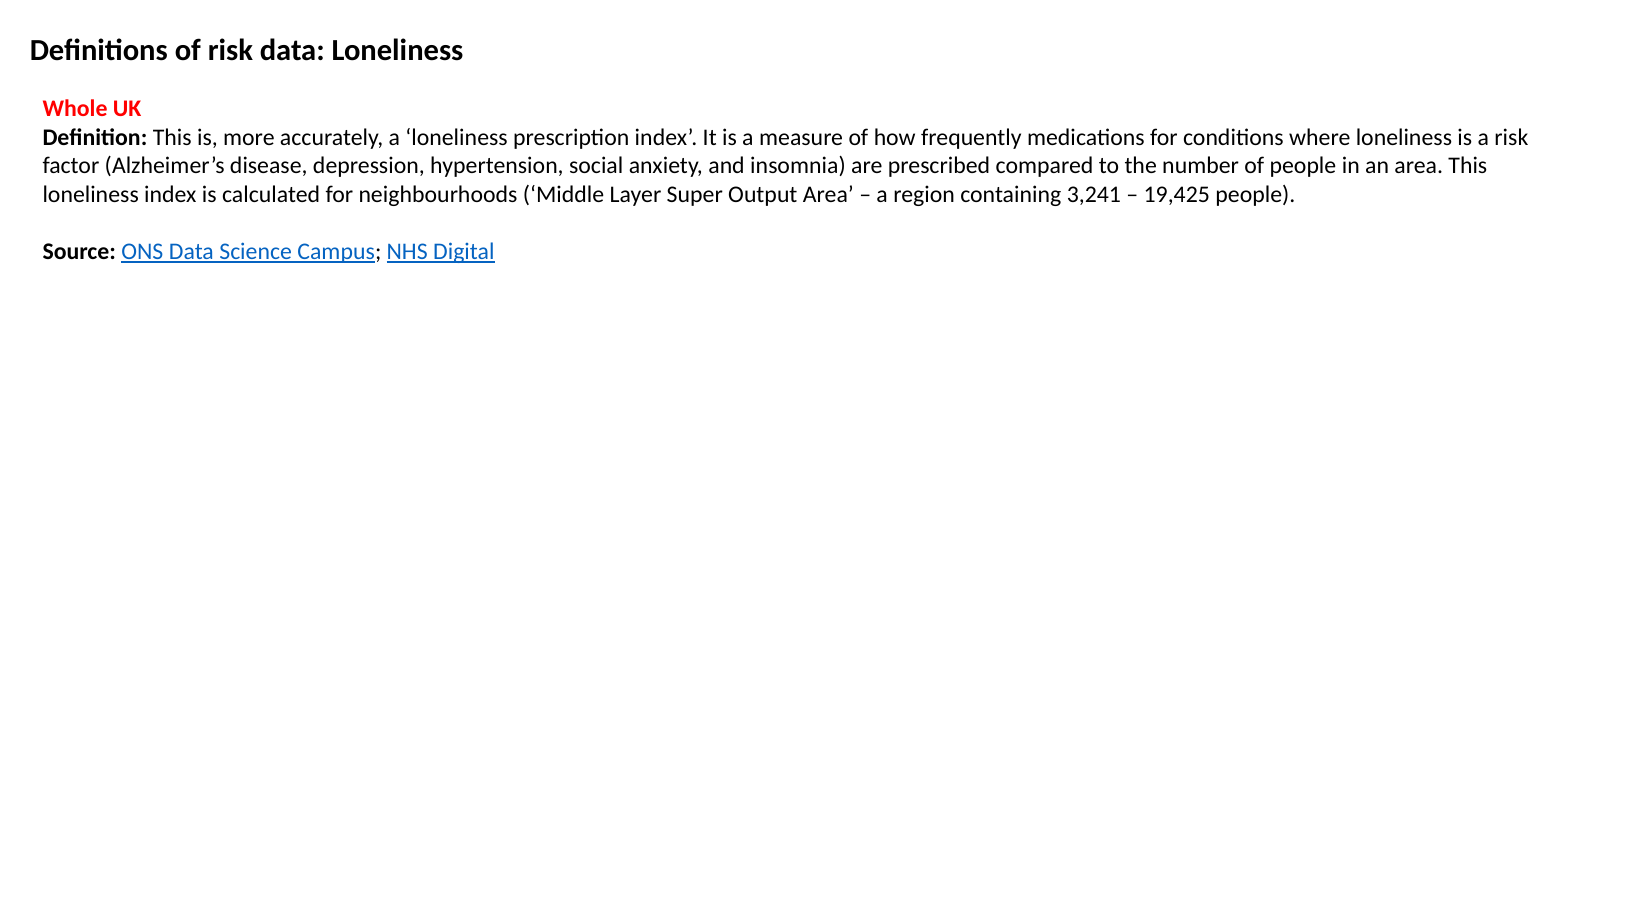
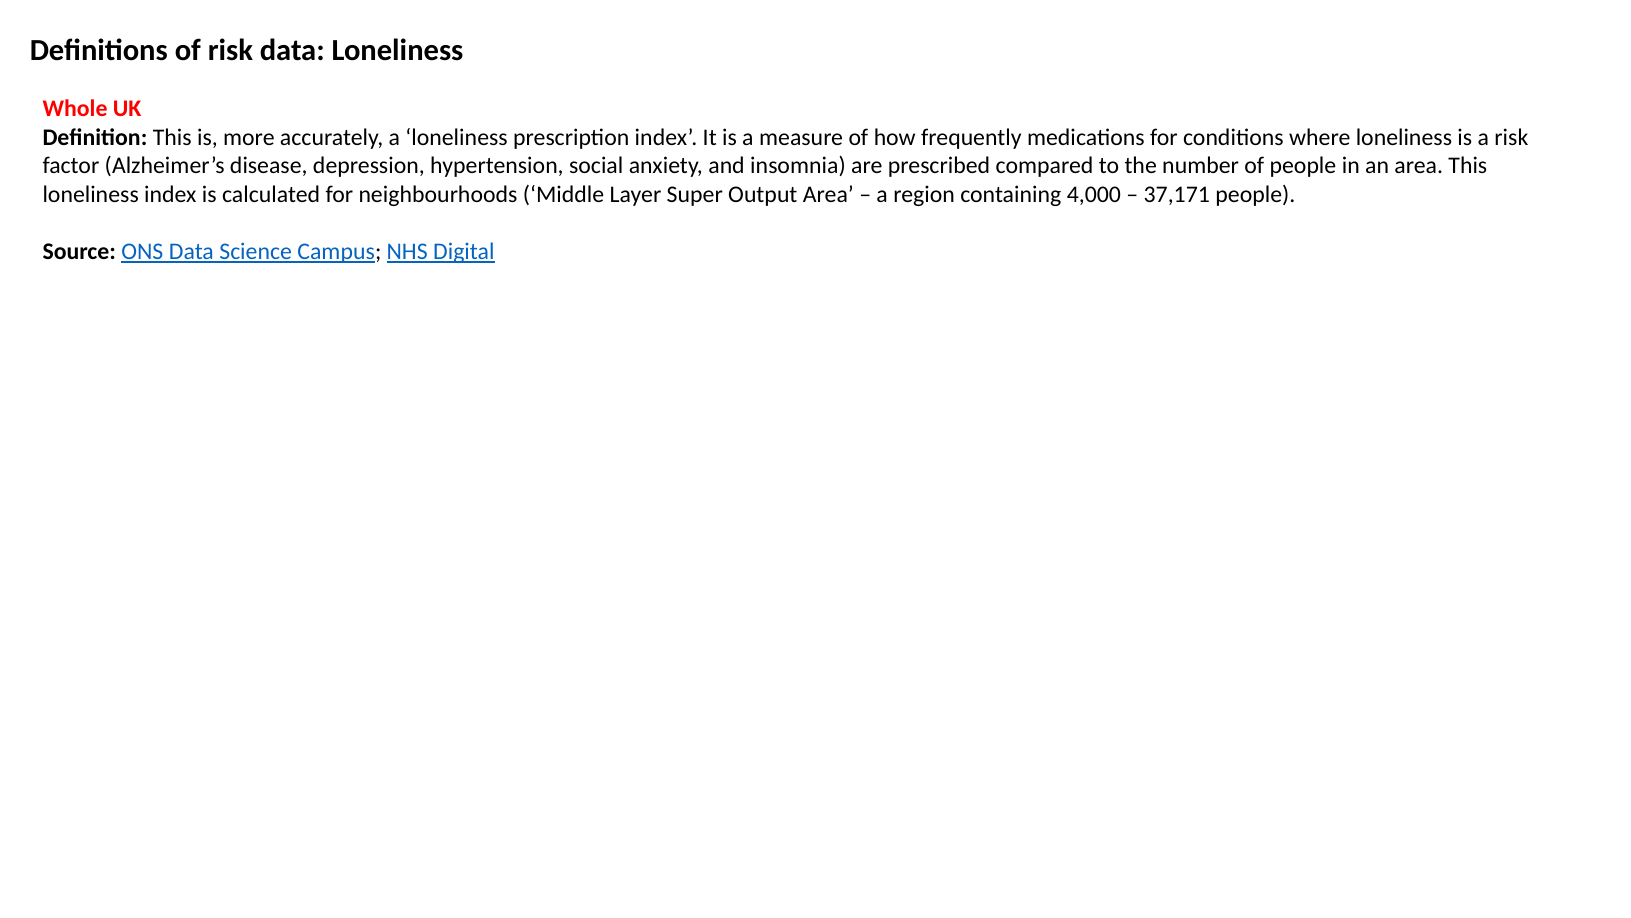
3,241: 3,241 -> 4,000
19,425: 19,425 -> 37,171
